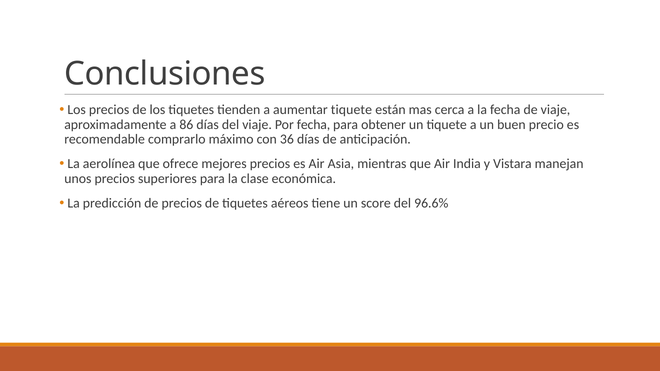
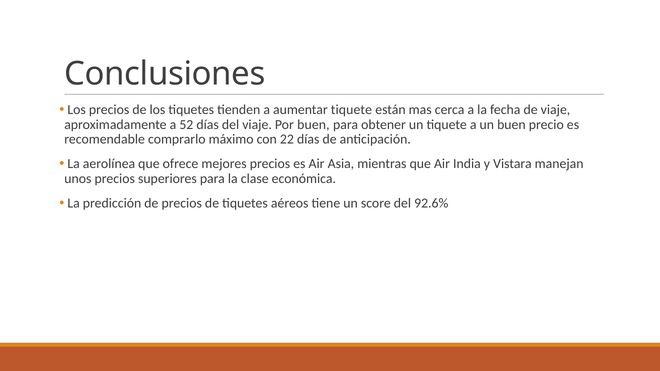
86: 86 -> 52
Por fecha: fecha -> buen
36: 36 -> 22
96.6%: 96.6% -> 92.6%
